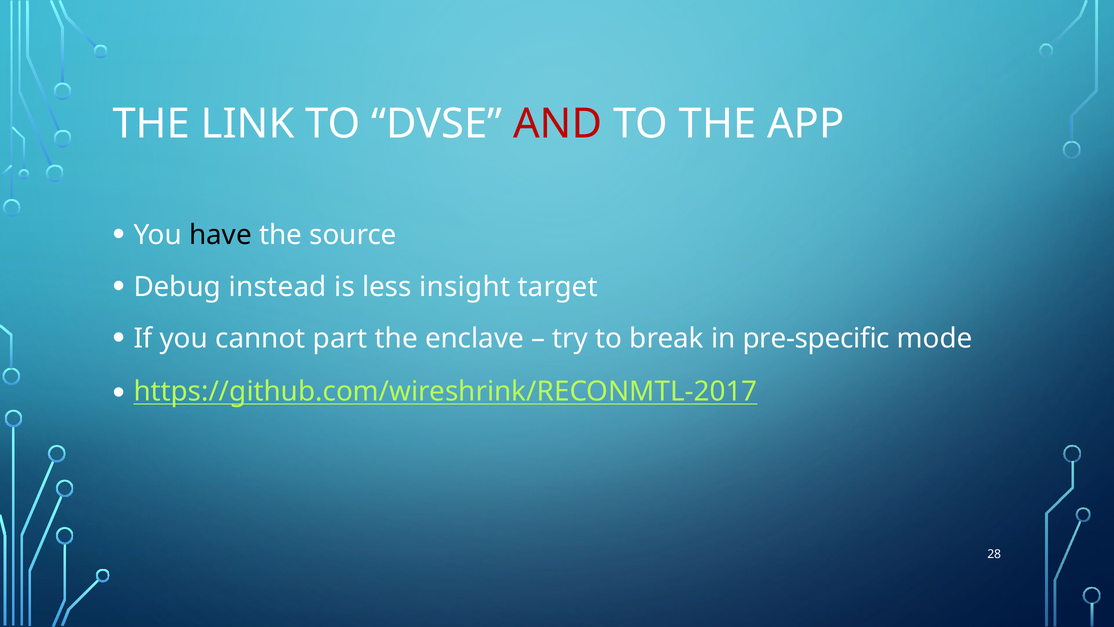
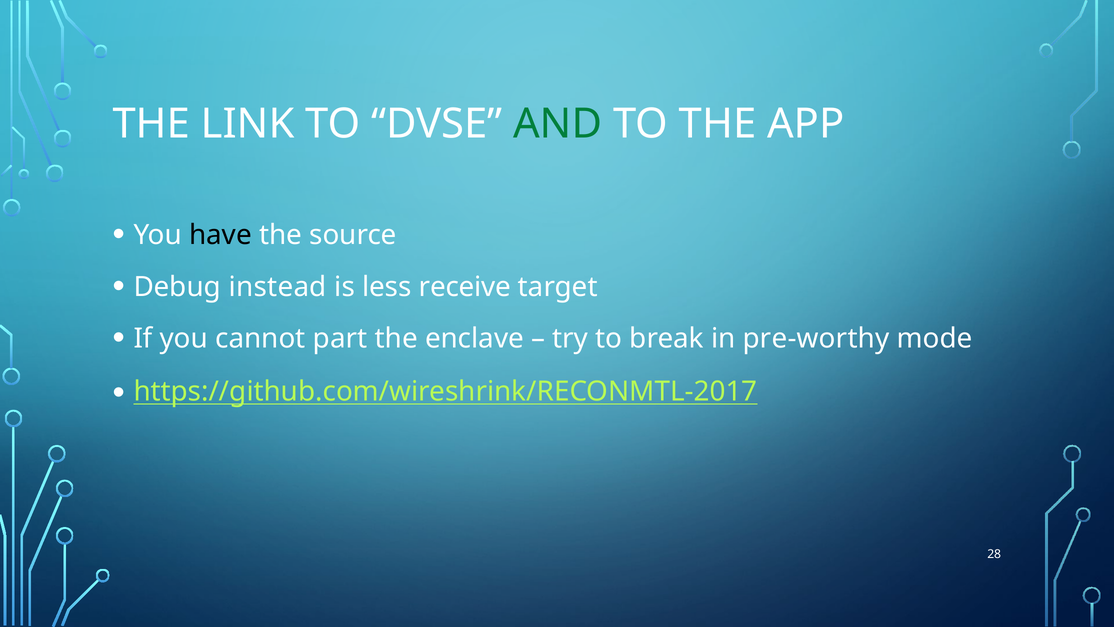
AND colour: red -> green
insight: insight -> receive
pre-specific: pre-specific -> pre-worthy
